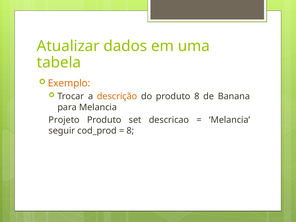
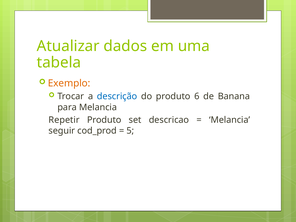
descrição colour: orange -> blue
produto 8: 8 -> 6
Projeto: Projeto -> Repetir
8 at (130, 131): 8 -> 5
